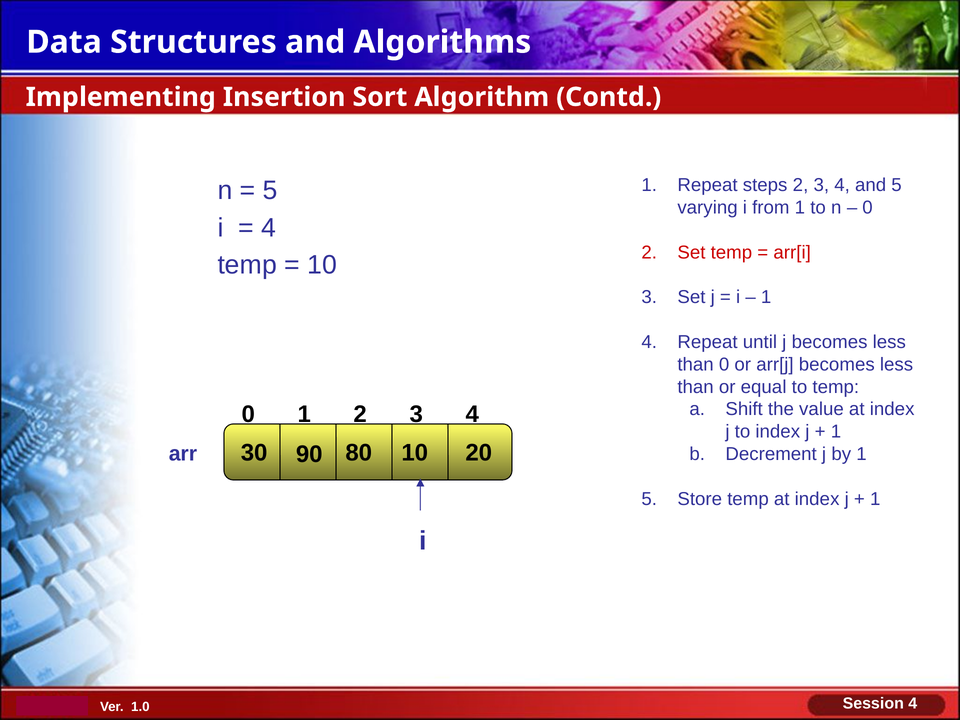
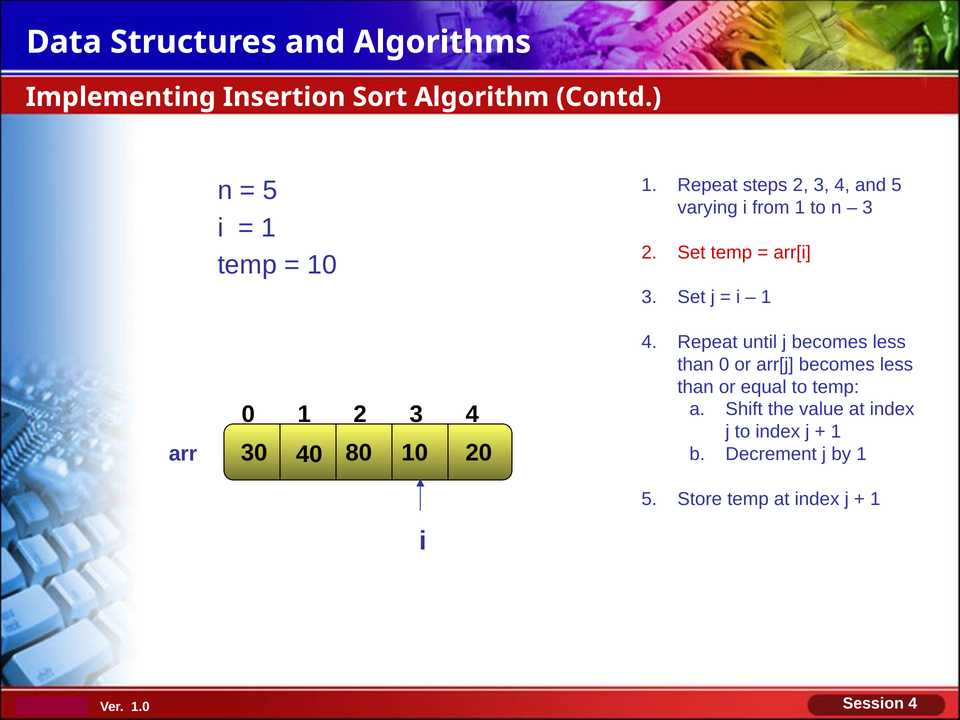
0 at (868, 208): 0 -> 3
4 at (269, 228): 4 -> 1
90: 90 -> 40
